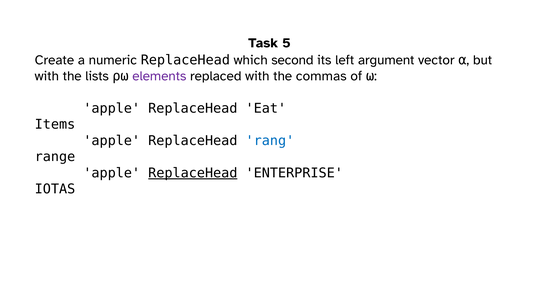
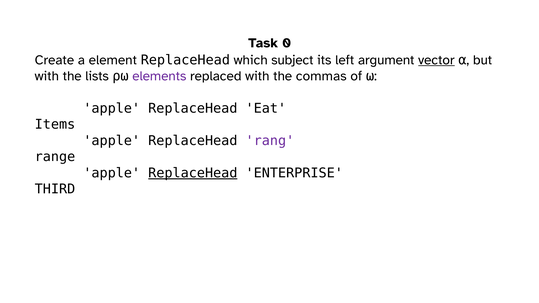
5: 5 -> 0
numeric: numeric -> element
second: second -> subject
vector underline: none -> present
rang colour: blue -> purple
IOTAS: IOTAS -> THIRD
